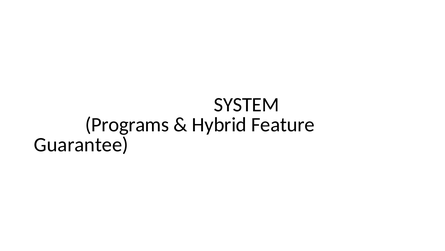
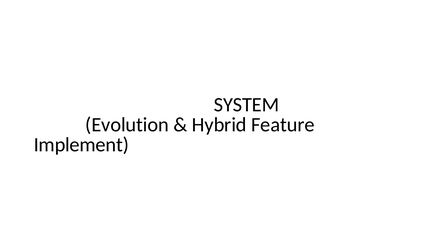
Programs: Programs -> Evolution
Guarantee: Guarantee -> Implement
